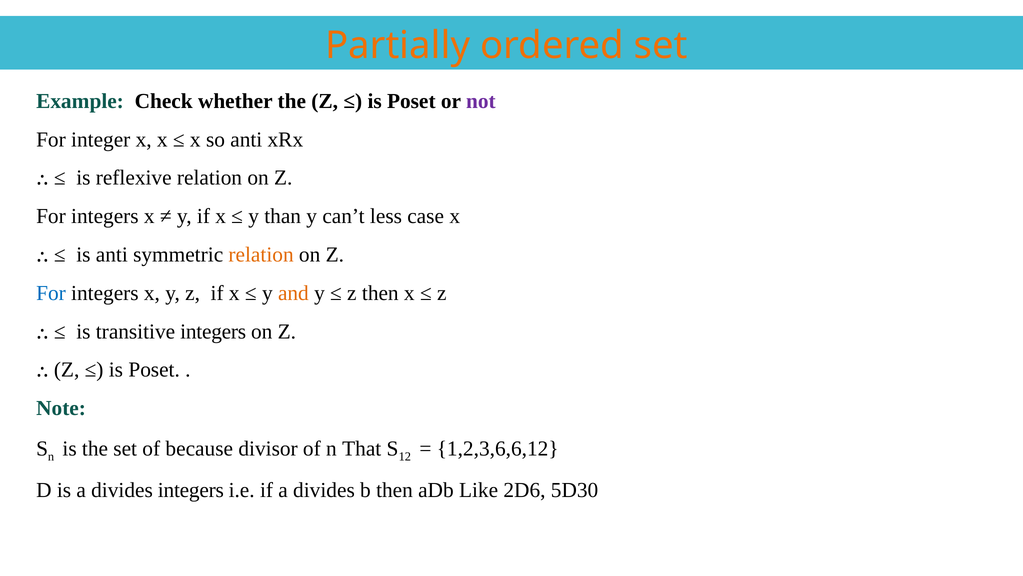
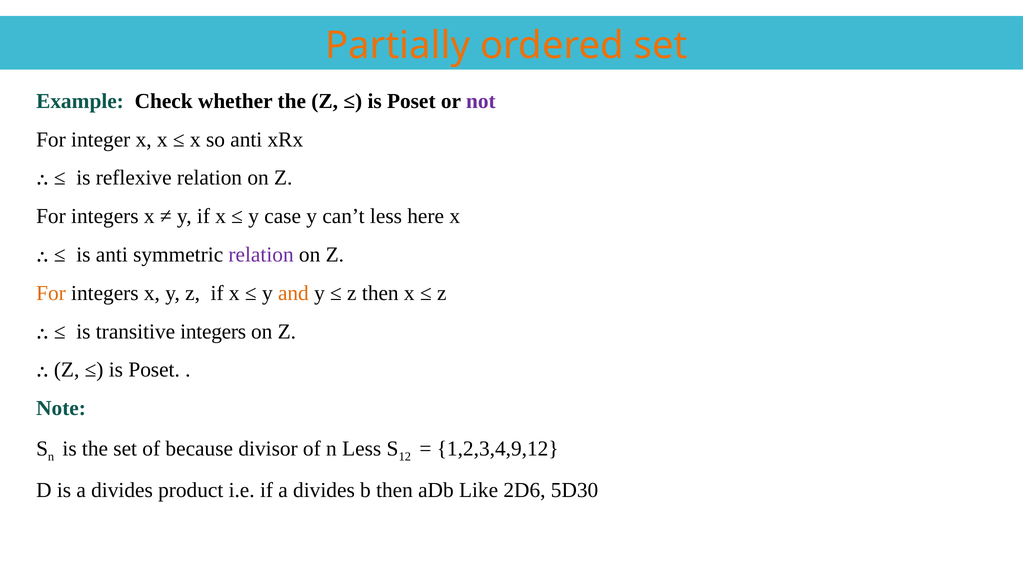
than: than -> case
case: case -> here
relation at (261, 254) colour: orange -> purple
For at (51, 293) colour: blue -> orange
n That: That -> Less
1,2,3,6,6,12: 1,2,3,6,6,12 -> 1,2,3,4,9,12
divides integers: integers -> product
